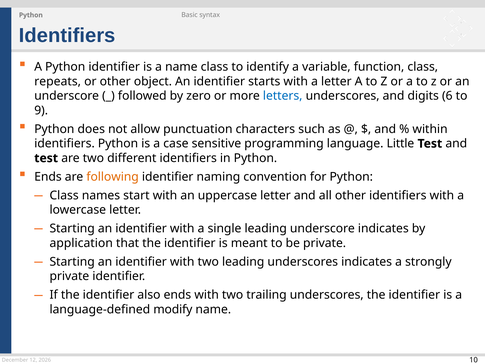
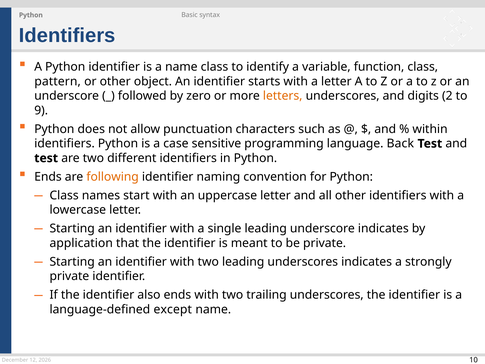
repeats: repeats -> pattern
letters colour: blue -> orange
6: 6 -> 2
Little: Little -> Back
modify: modify -> except
